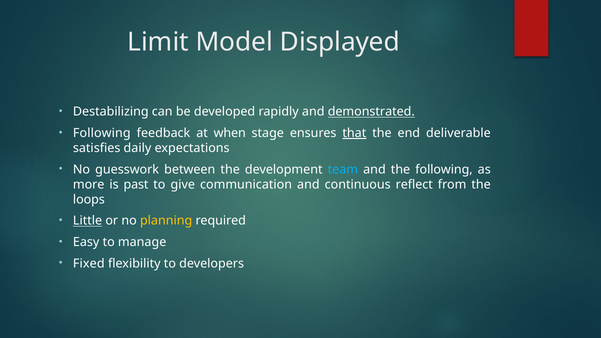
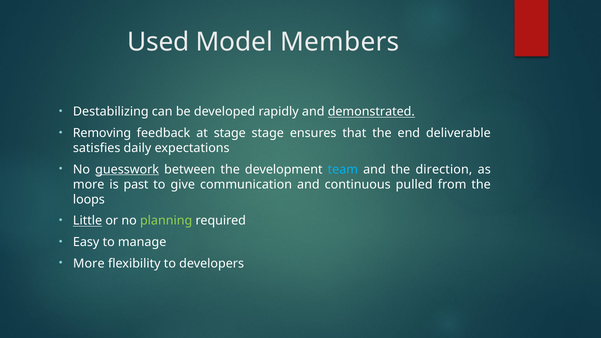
Limit: Limit -> Used
Displayed: Displayed -> Members
Following at (102, 133): Following -> Removing
at when: when -> stage
that underline: present -> none
guesswork underline: none -> present
the following: following -> direction
reflect: reflect -> pulled
planning colour: yellow -> light green
Fixed at (89, 263): Fixed -> More
